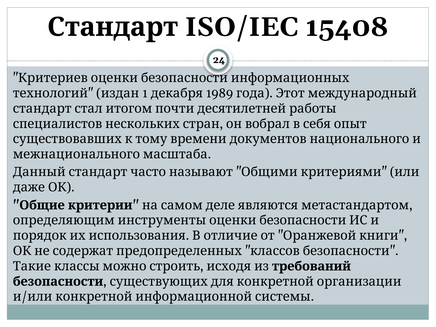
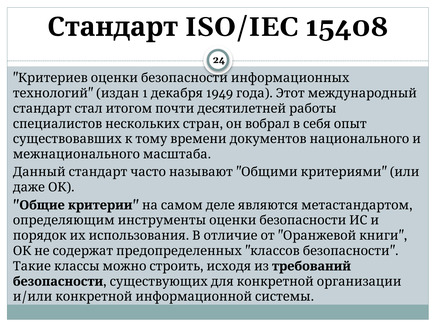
1989: 1989 -> 1949
